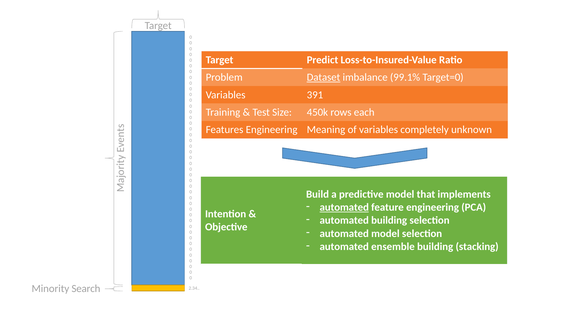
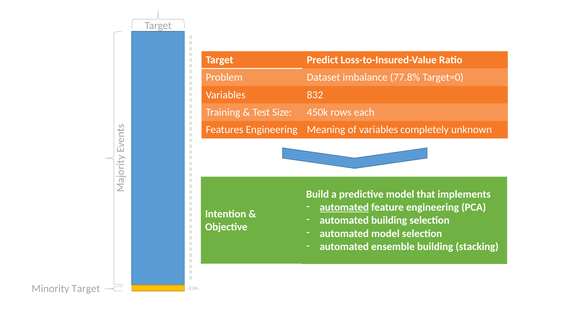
Dataset underline: present -> none
99.1%: 99.1% -> 77.8%
391: 391 -> 832
Minority Search: Search -> Target
